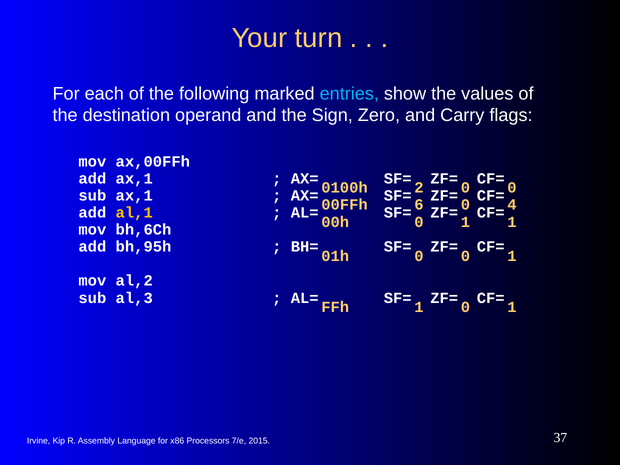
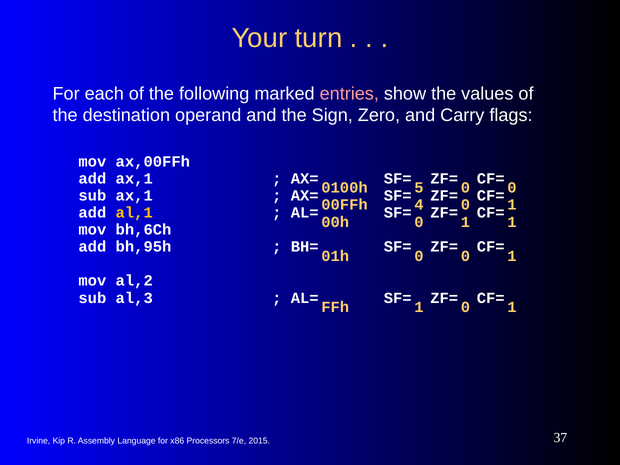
entries colour: light blue -> pink
2: 2 -> 5
6: 6 -> 4
4 at (512, 205): 4 -> 1
